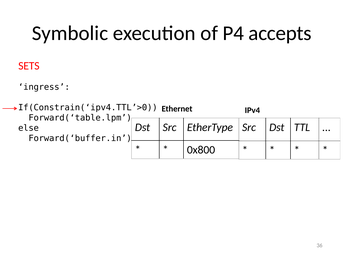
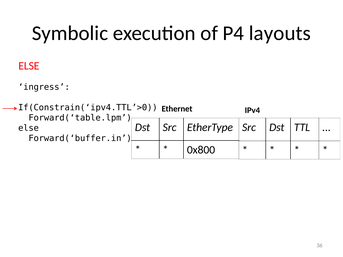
accepts: accepts -> layouts
SETS at (29, 66): SETS -> ELSE
